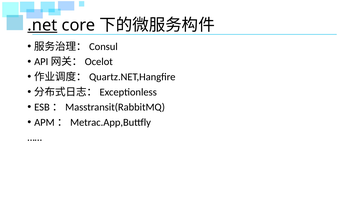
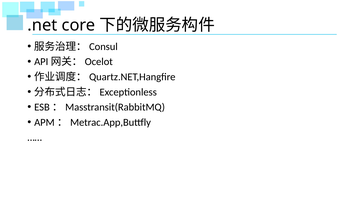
.net underline: present -> none
